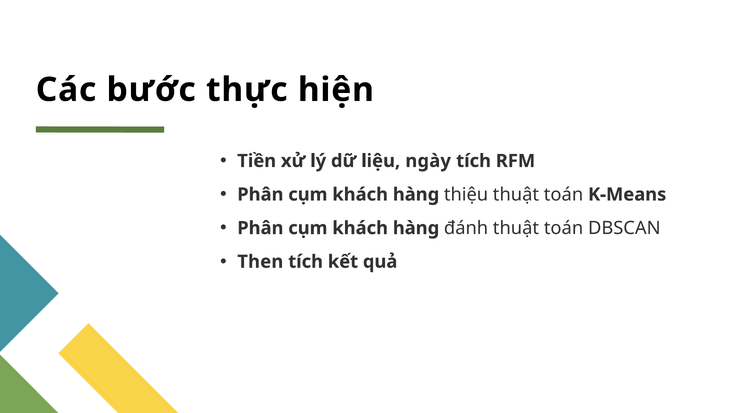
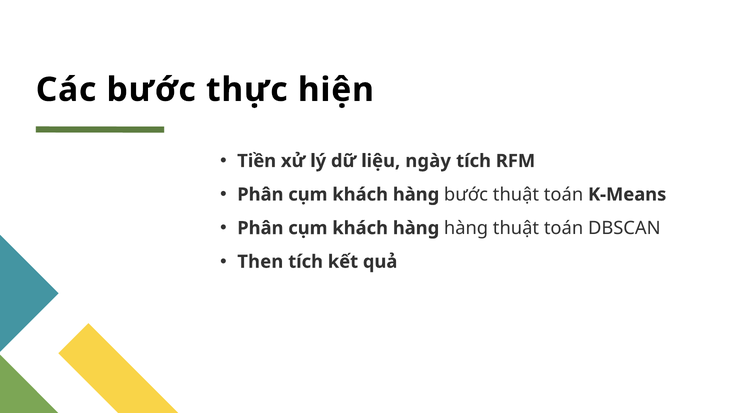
hàng thiệu: thiệu -> bước
hàng đánh: đánh -> hàng
